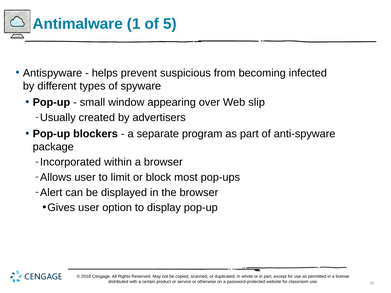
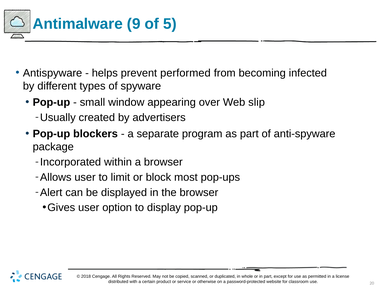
1: 1 -> 9
suspicious: suspicious -> performed
